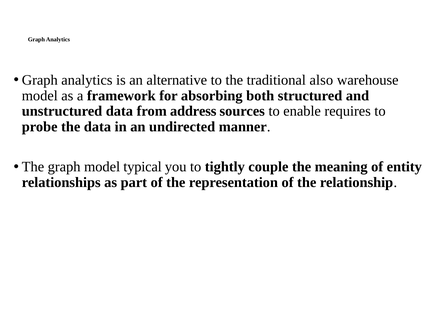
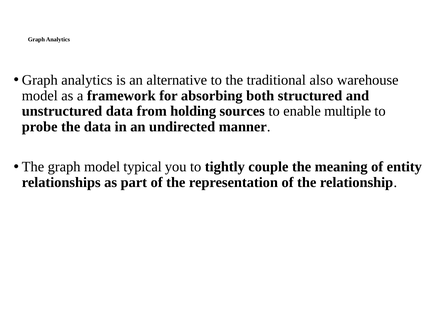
address: address -> holding
requires: requires -> multiple
